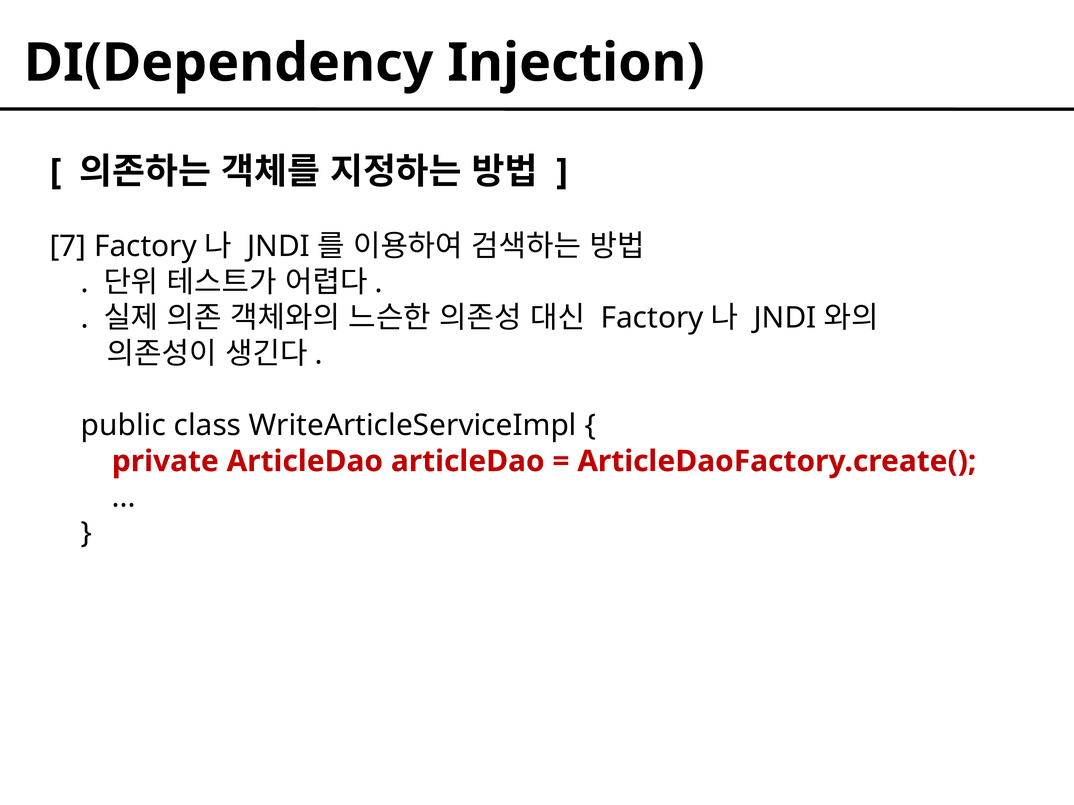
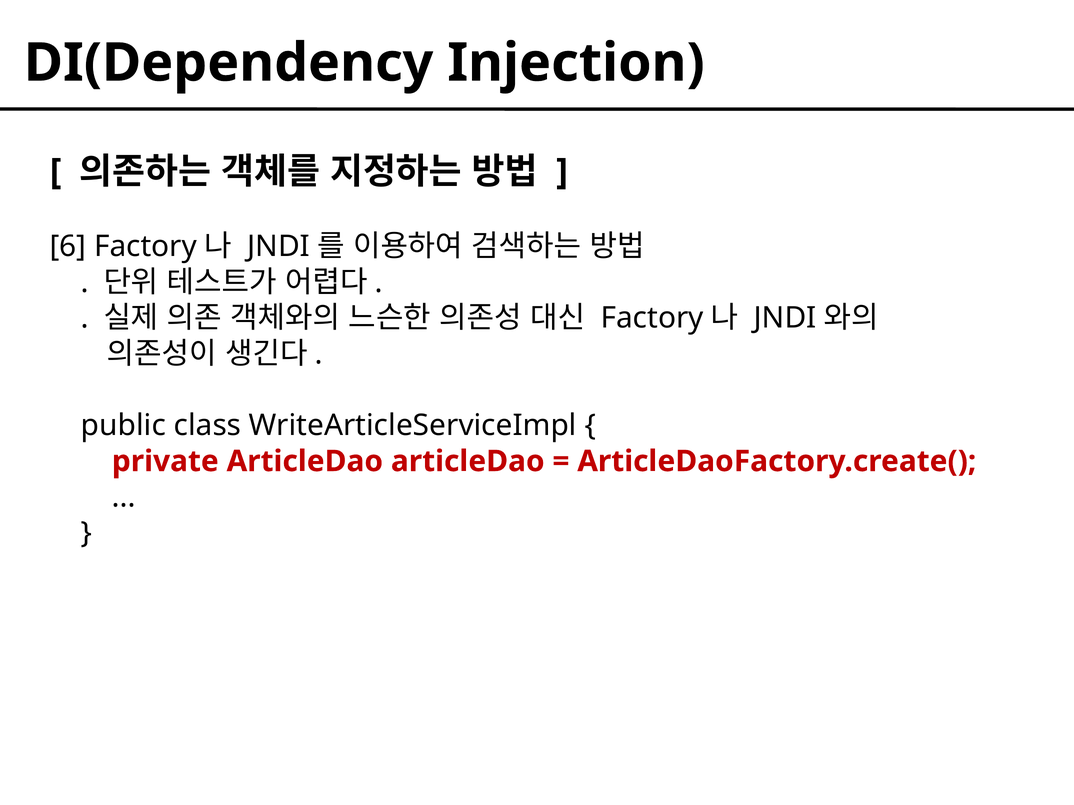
7: 7 -> 6
